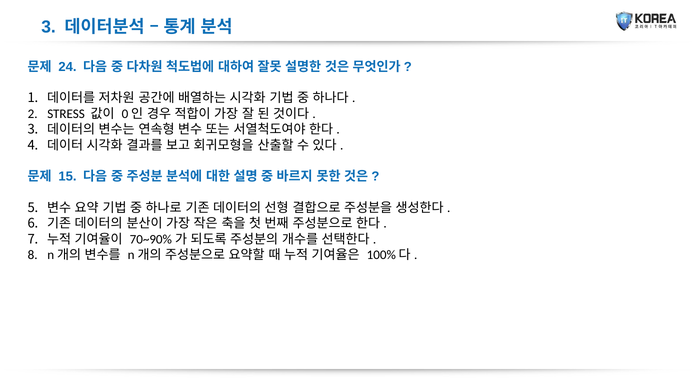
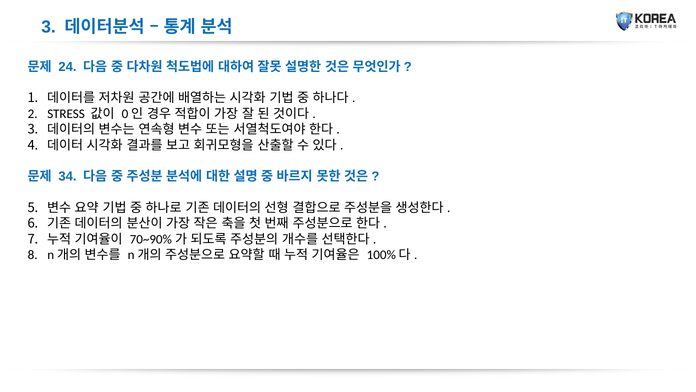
15: 15 -> 34
